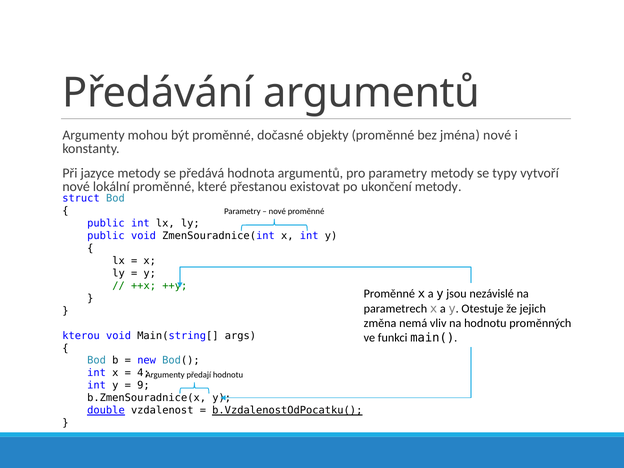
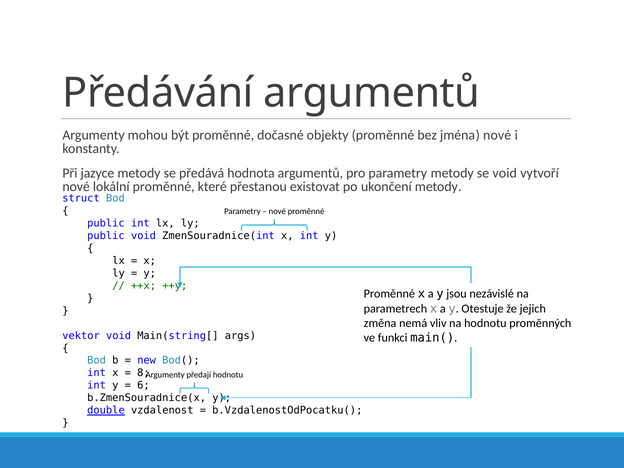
se typy: typy -> void
kterou: kterou -> vektor
4: 4 -> 8
9: 9 -> 6
b.VzdalenostOdPocatku( underline: present -> none
